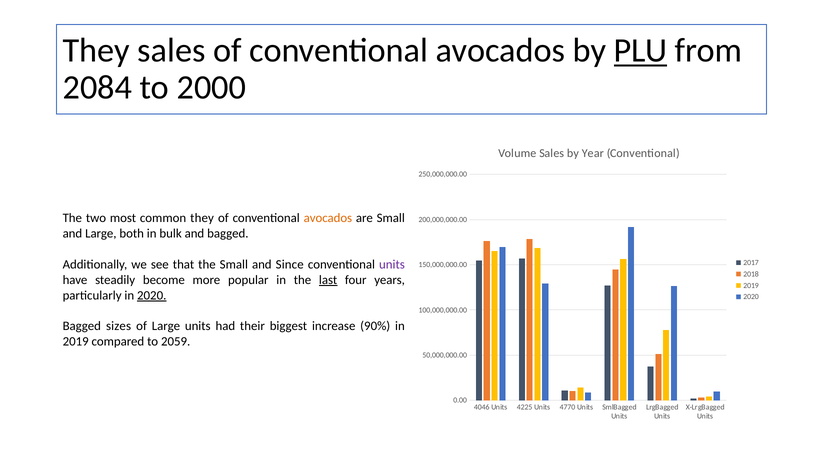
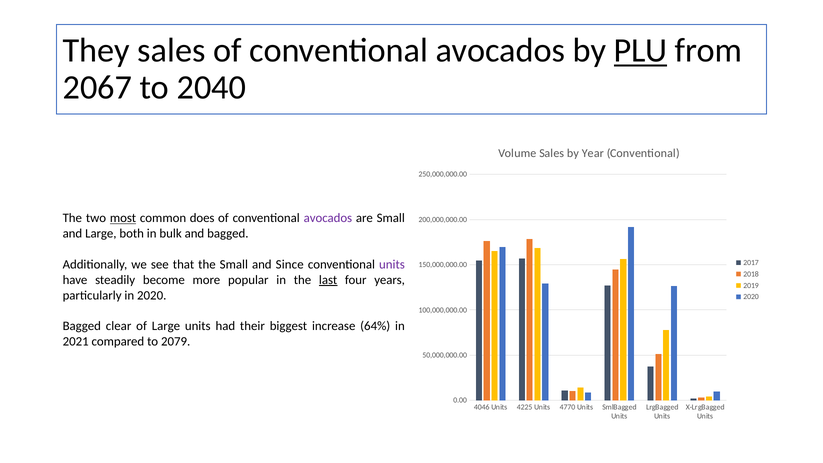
2084: 2084 -> 2067
2000: 2000 -> 2040
most underline: none -> present
common they: they -> does
avocados at (328, 218) colour: orange -> purple
2020 at (152, 295) underline: present -> none
sizes: sizes -> clear
90%: 90% -> 64%
2019 at (76, 342): 2019 -> 2021
2059: 2059 -> 2079
